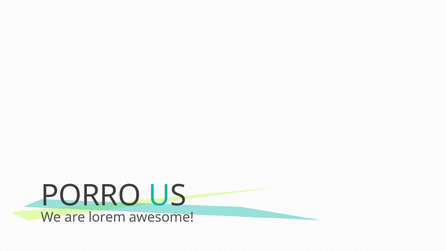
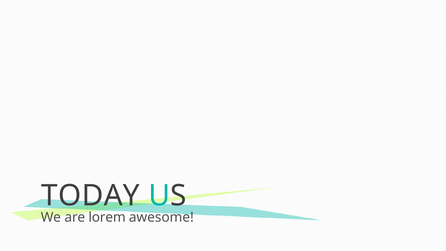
PORRO: PORRO -> TODAY
